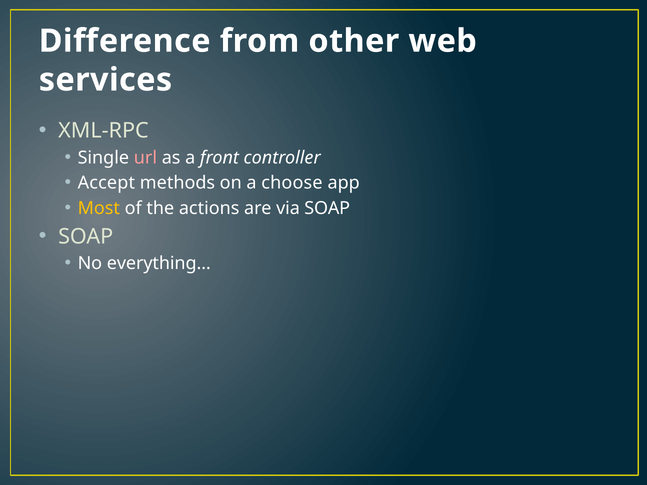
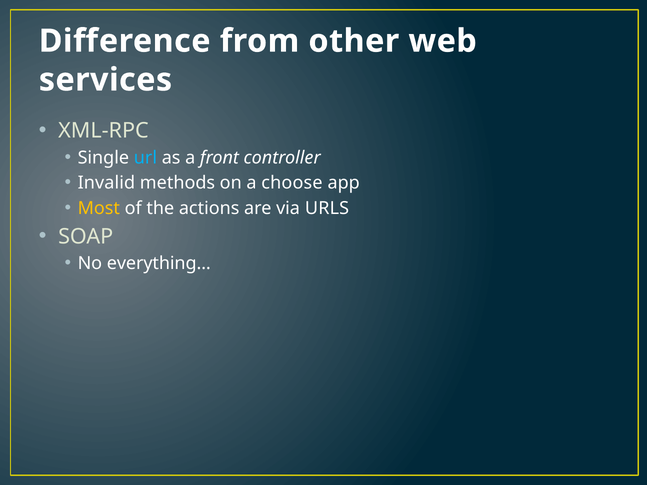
url colour: pink -> light blue
Accept: Accept -> Invalid
via SOAP: SOAP -> URLS
